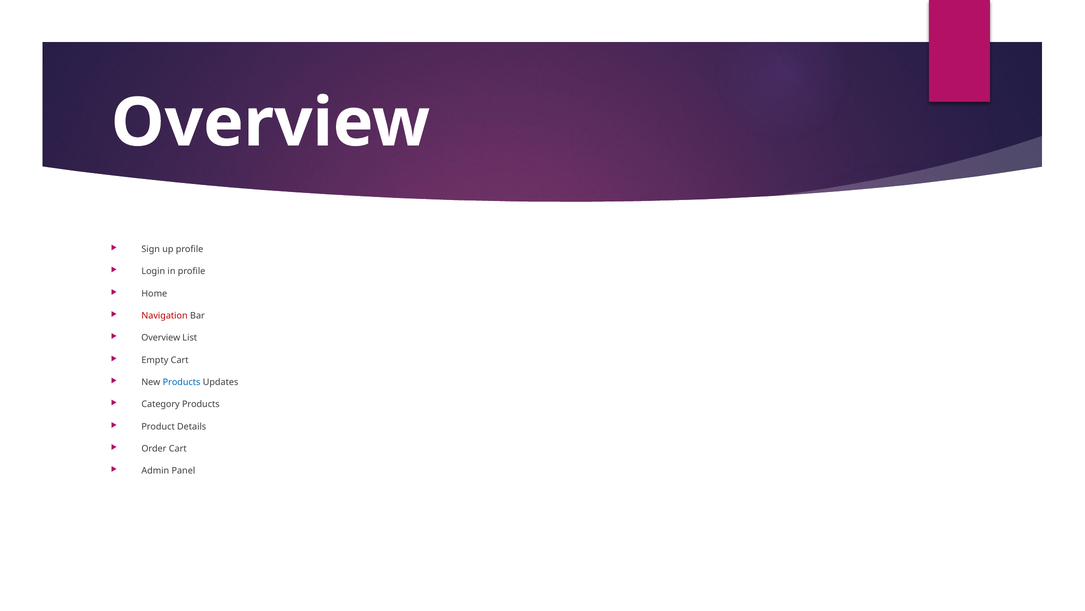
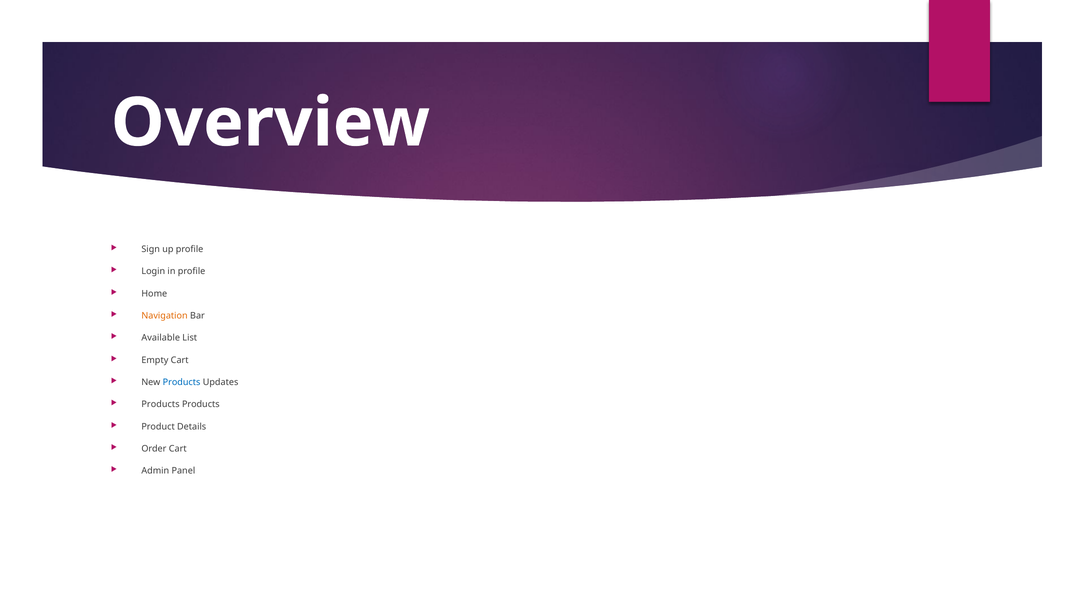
Navigation colour: red -> orange
Overview at (161, 338): Overview -> Available
Category at (161, 404): Category -> Products
